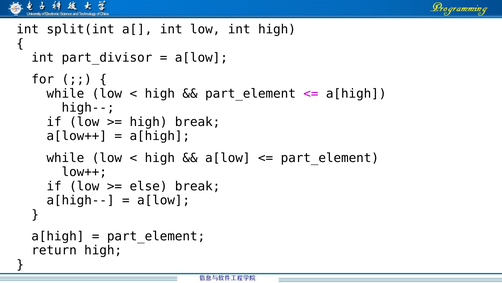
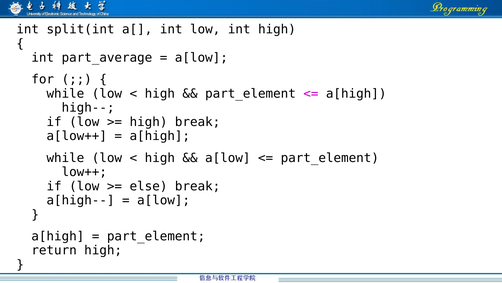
part_divisor: part_divisor -> part_average
